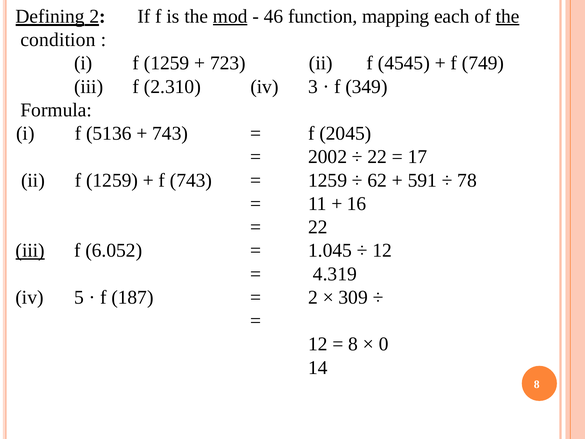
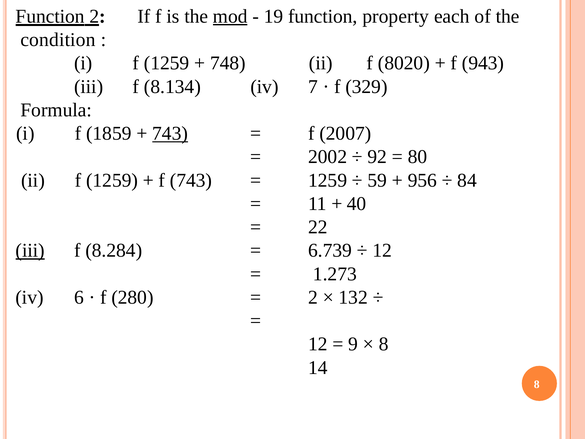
Defining at (50, 16): Defining -> Function
46: 46 -> 19
mapping: mapping -> property
the at (508, 16) underline: present -> none
723: 723 -> 748
4545: 4545 -> 8020
749: 749 -> 943
2.310: 2.310 -> 8.134
3: 3 -> 7
349: 349 -> 329
5136: 5136 -> 1859
743 at (170, 133) underline: none -> present
2045: 2045 -> 2007
22 at (377, 157): 22 -> 92
17: 17 -> 80
62: 62 -> 59
591: 591 -> 956
78: 78 -> 84
16: 16 -> 40
6.052: 6.052 -> 8.284
1.045: 1.045 -> 6.739
4.319: 4.319 -> 1.273
5: 5 -> 6
187: 187 -> 280
309: 309 -> 132
8 at (353, 344): 8 -> 9
0 at (384, 344): 0 -> 8
